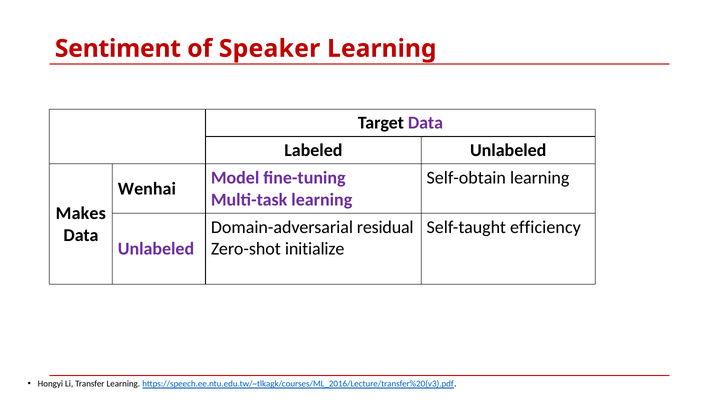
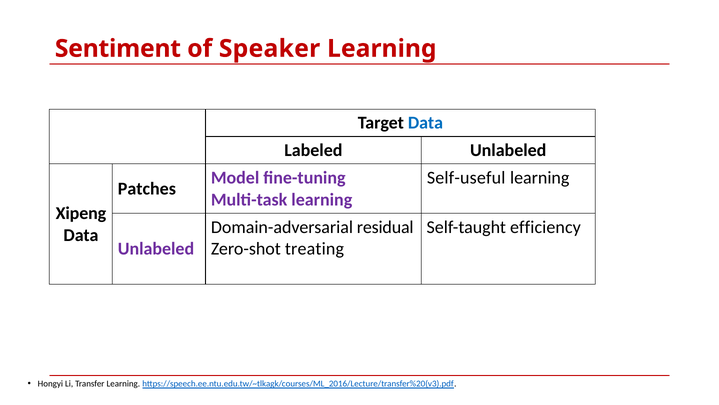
Data at (425, 123) colour: purple -> blue
Self-obtain: Self-obtain -> Self-useful
Wenhai: Wenhai -> Patches
Makes: Makes -> Xipeng
initialize: initialize -> treating
